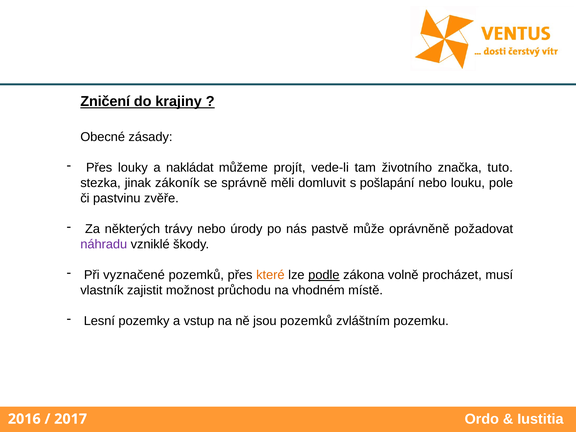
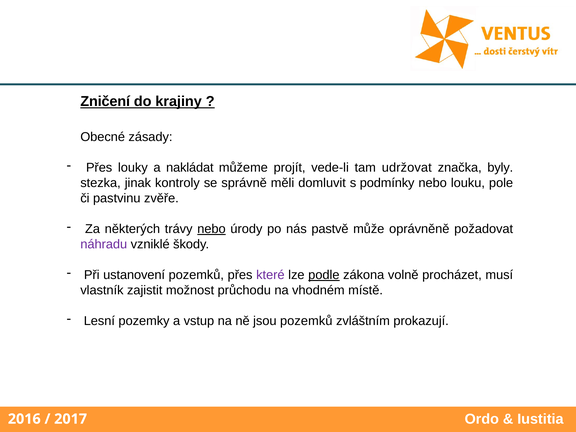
životního: životního -> udržovat
tuto: tuto -> byly
zákoník: zákoník -> kontroly
pošlapání: pošlapání -> podmínky
nebo at (211, 229) underline: none -> present
vyznačené: vyznačené -> ustanovení
které colour: orange -> purple
pozemku: pozemku -> prokazují
